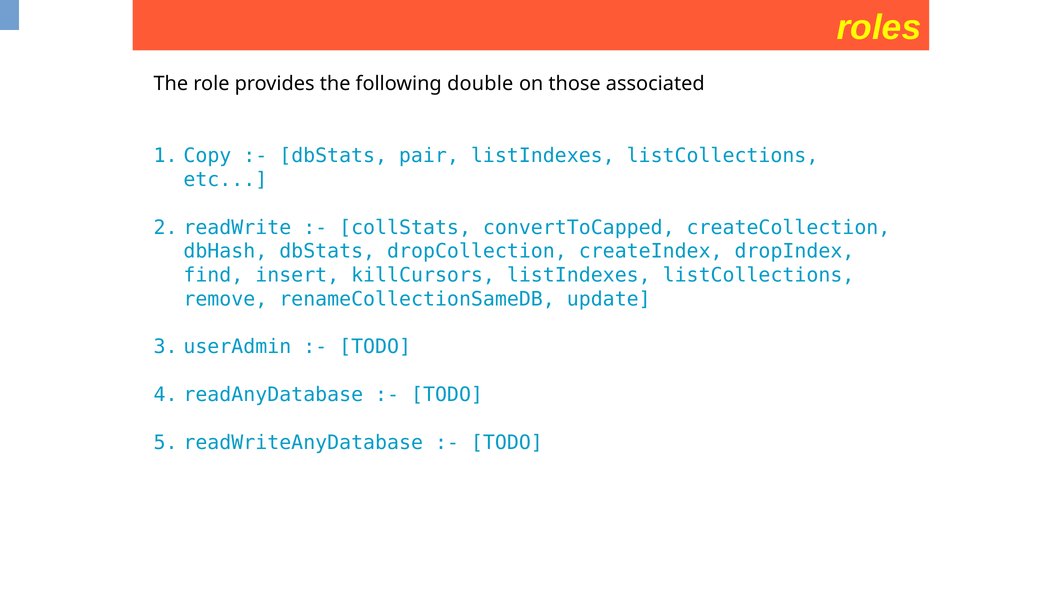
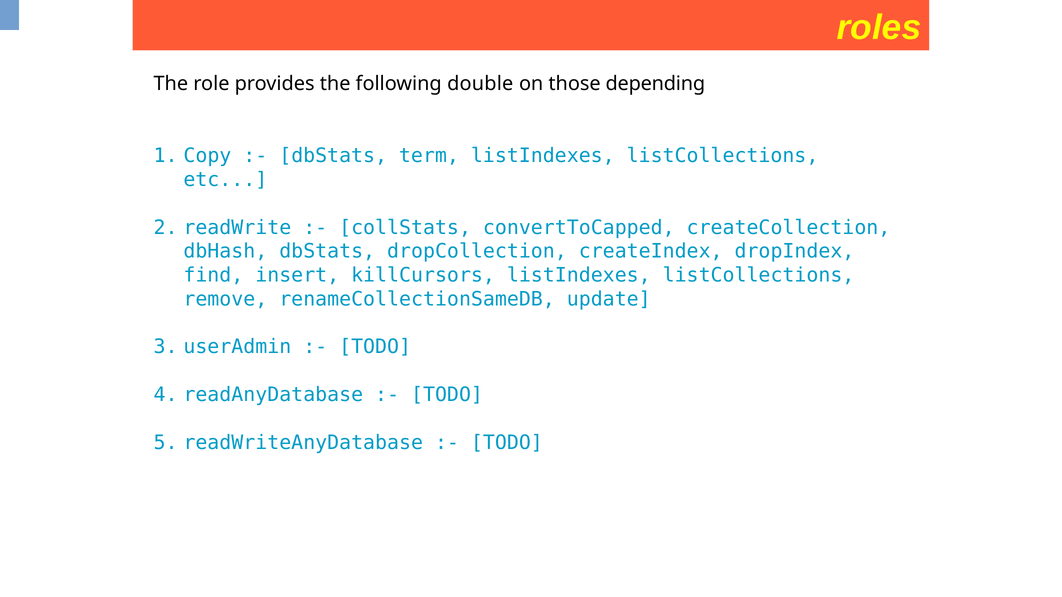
associated: associated -> depending
pair: pair -> term
